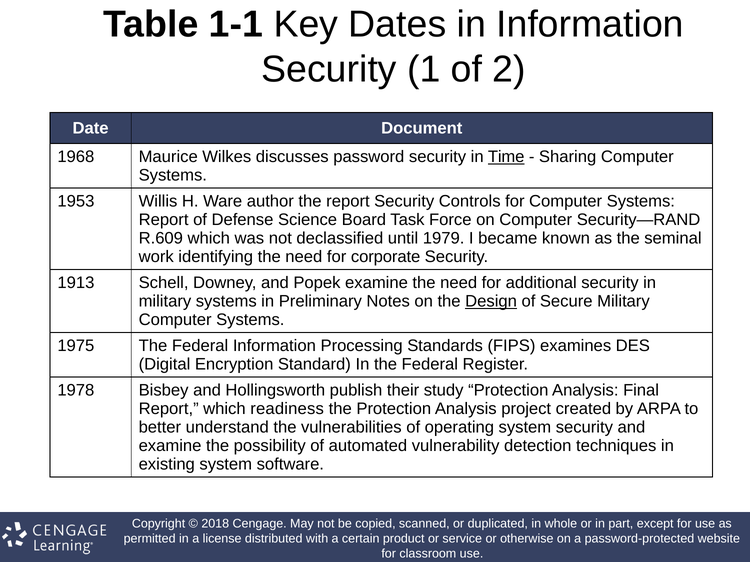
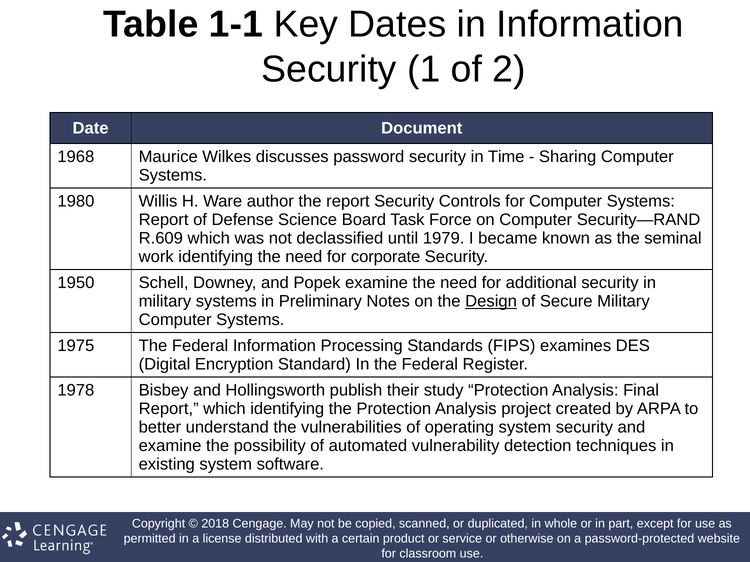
Time underline: present -> none
1953: 1953 -> 1980
1913: 1913 -> 1950
which readiness: readiness -> identifying
